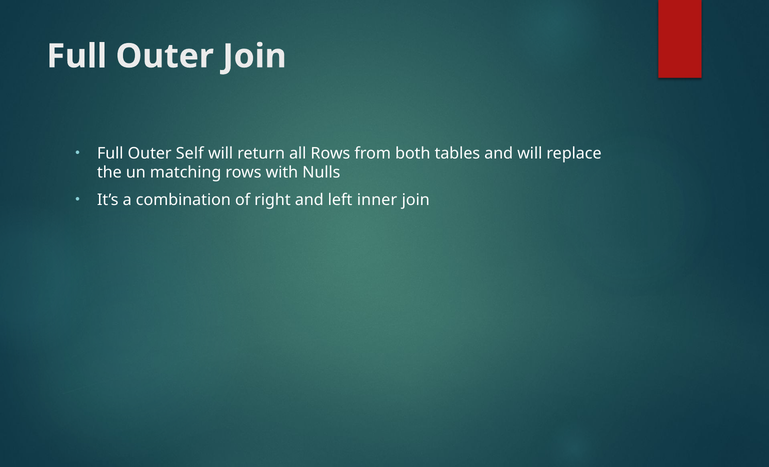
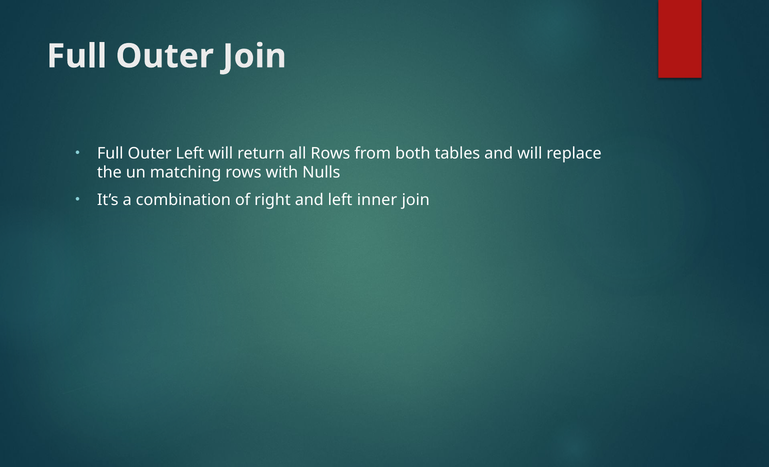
Outer Self: Self -> Left
